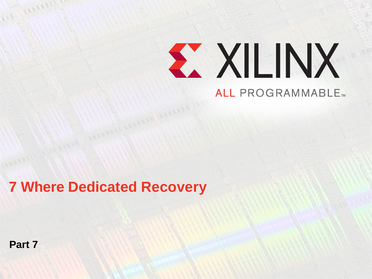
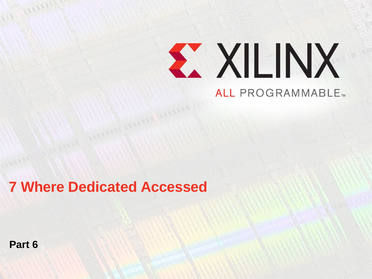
Recovery: Recovery -> Accessed
Part 7: 7 -> 6
